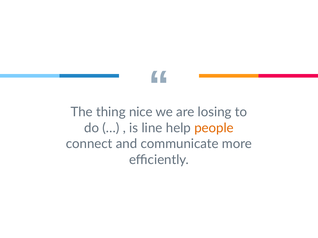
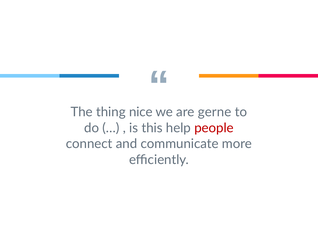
losing: losing -> gerne
line: line -> this
people colour: orange -> red
